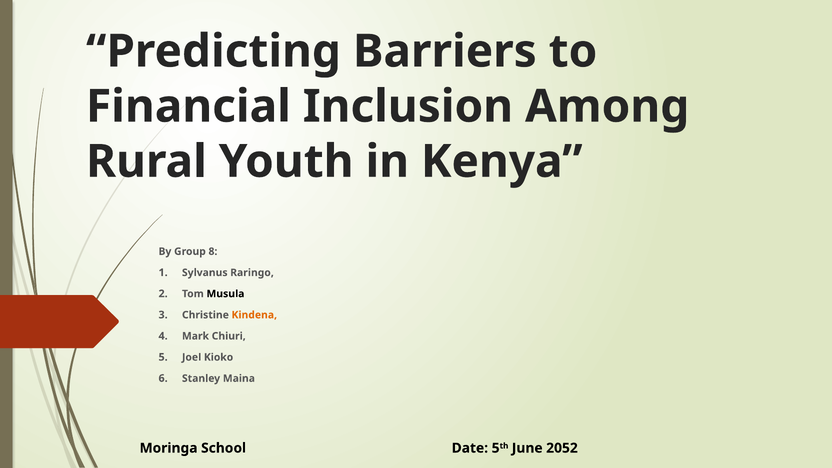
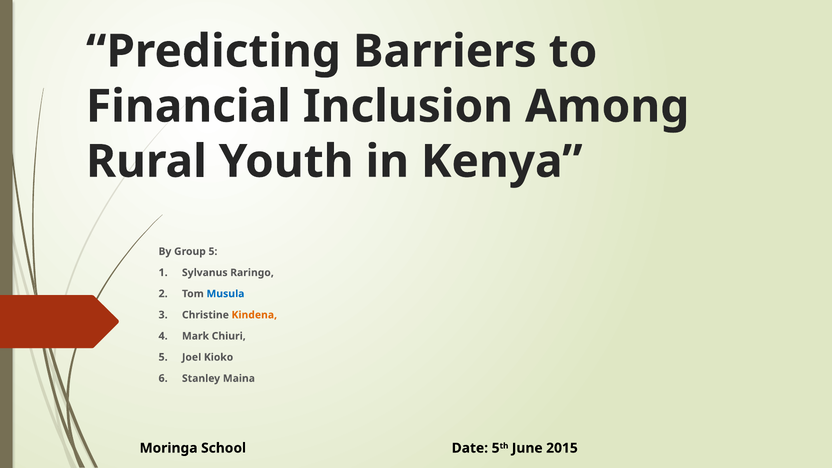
Group 8: 8 -> 5
Musula colour: black -> blue
2052: 2052 -> 2015
